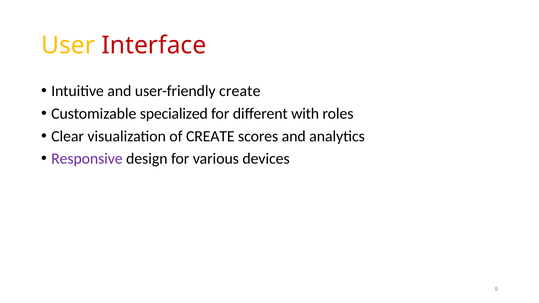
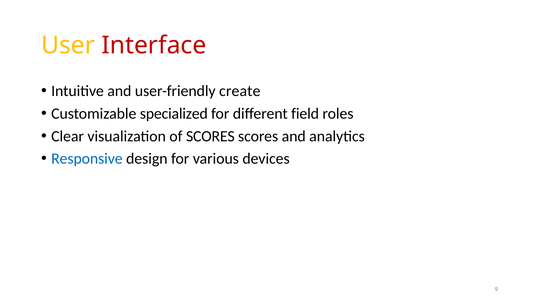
with: with -> field
of CREATE: CREATE -> SCORES
Responsive colour: purple -> blue
